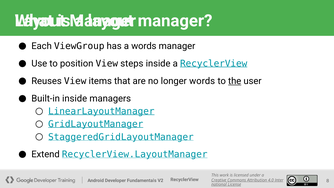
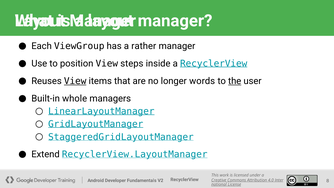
a words: words -> rather
View at (75, 81) underline: none -> present
Built-in inside: inside -> whole
